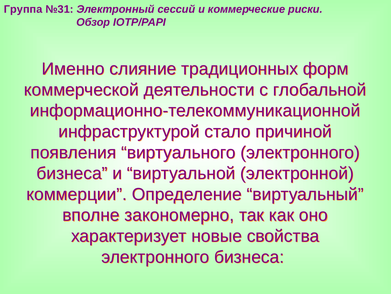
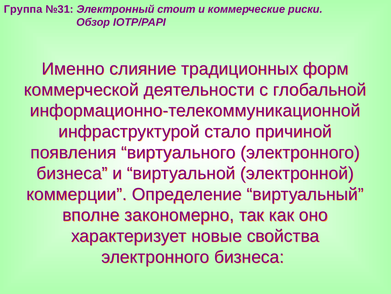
сессий: сессий -> стоит
